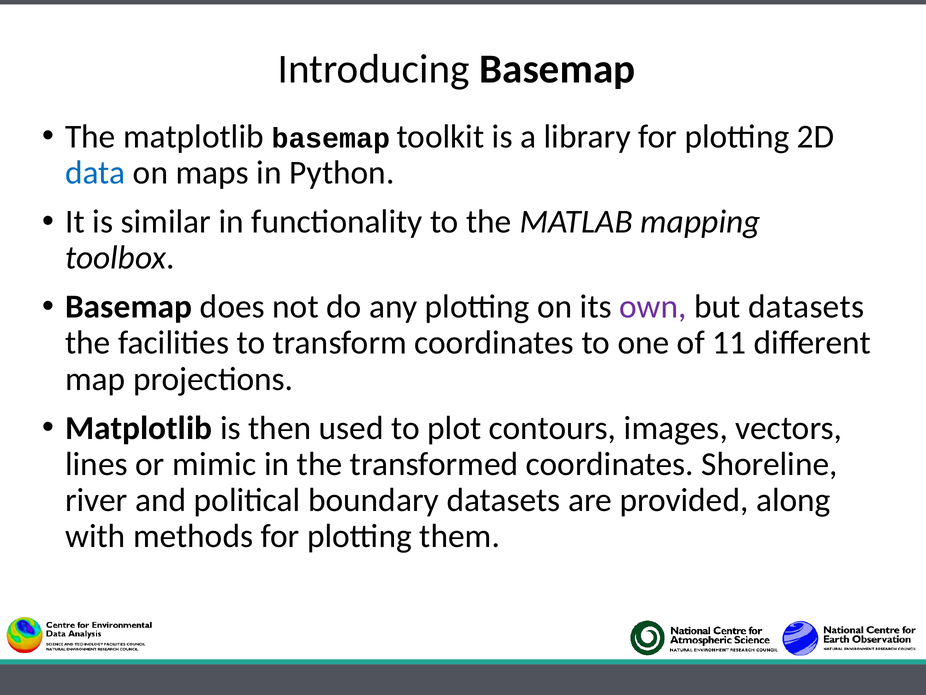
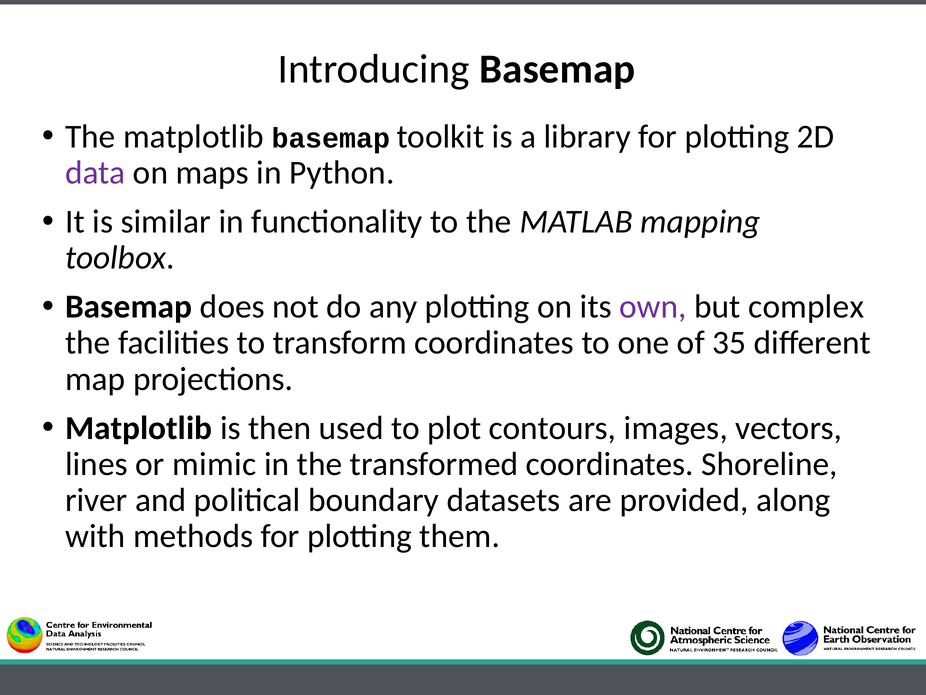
data colour: blue -> purple
but datasets: datasets -> complex
11: 11 -> 35
